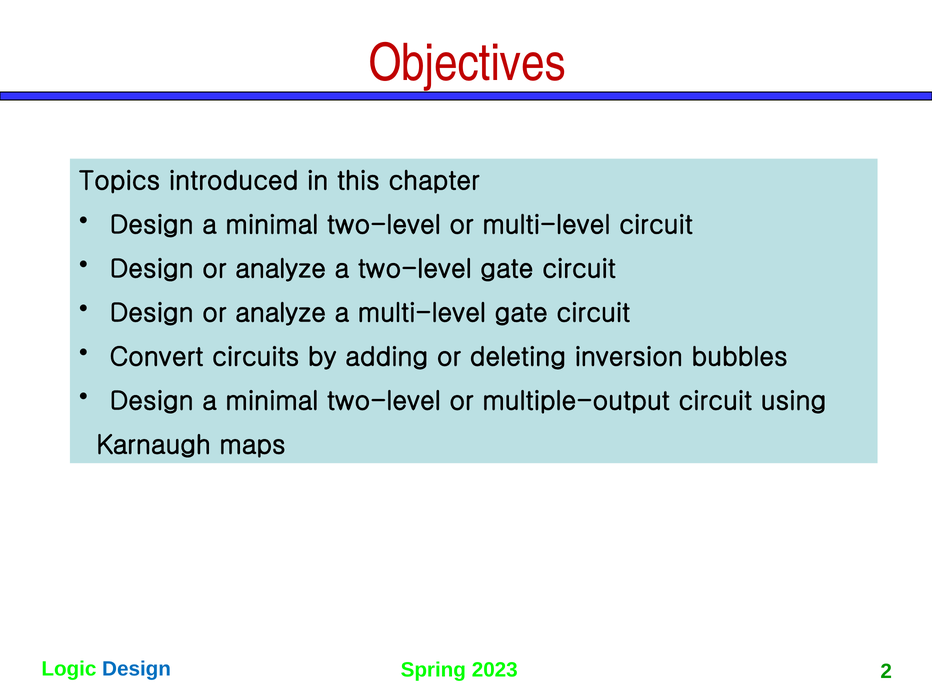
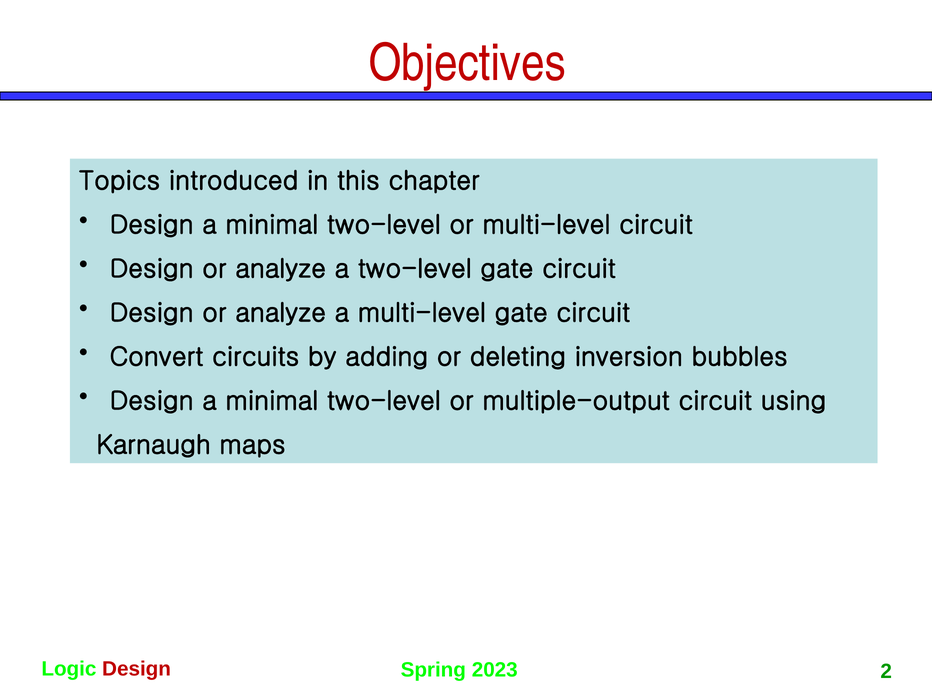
Design at (137, 669) colour: blue -> red
